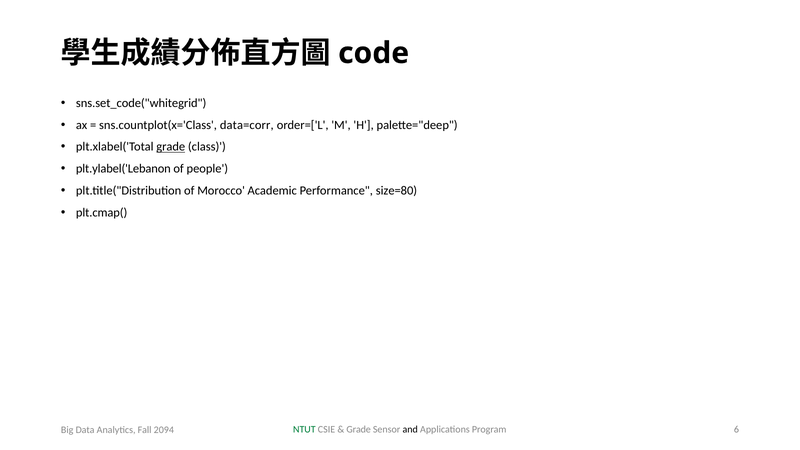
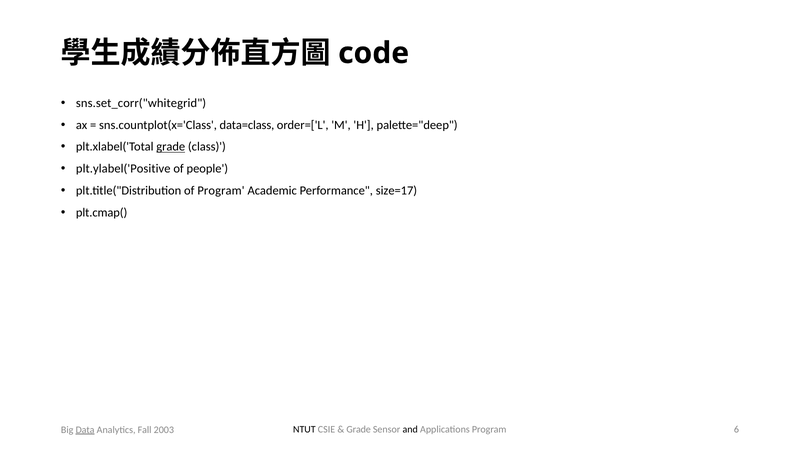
sns.set_code("whitegrid: sns.set_code("whitegrid -> sns.set_corr("whitegrid
data=corr: data=corr -> data=class
plt.ylabel('Lebanon: plt.ylabel('Lebanon -> plt.ylabel('Positive
of Morocco: Morocco -> Program
size=80: size=80 -> size=17
NTUT colour: green -> black
Data underline: none -> present
2094: 2094 -> 2003
